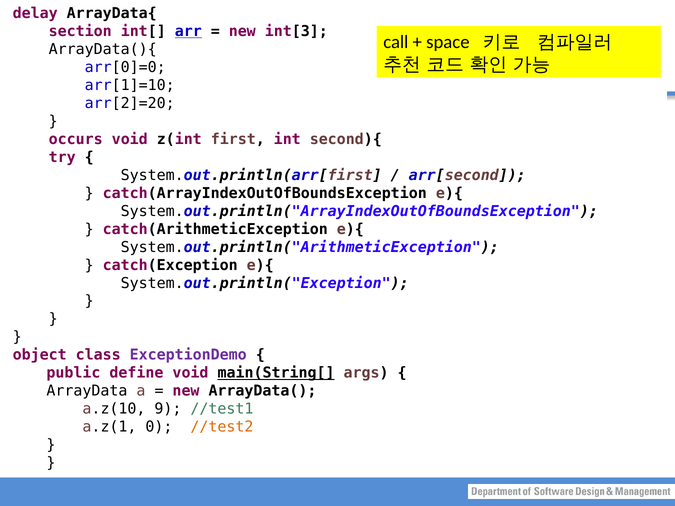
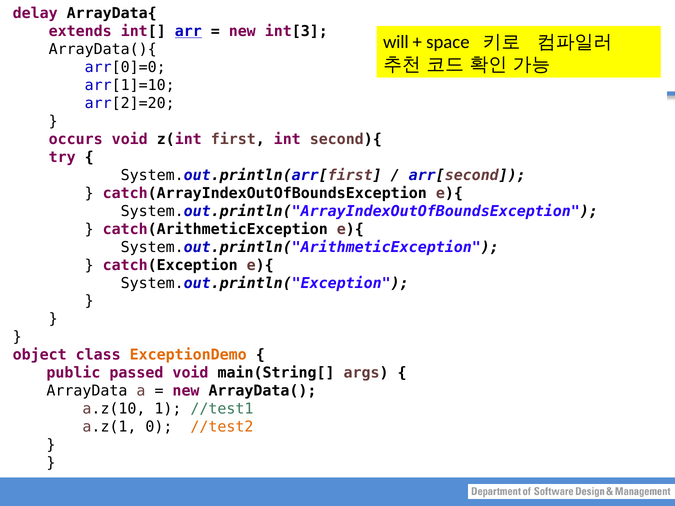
section: section -> extends
call: call -> will
ExceptionDemo colour: purple -> orange
define: define -> passed
main(String[ underline: present -> none
9: 9 -> 1
